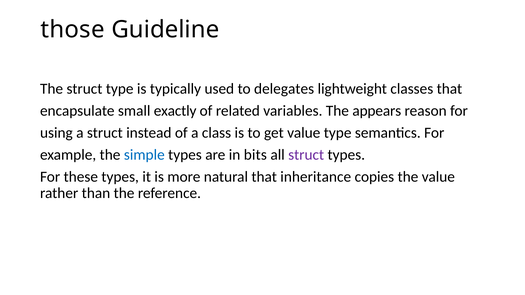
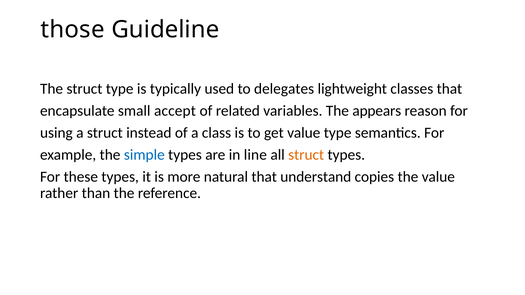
exactly: exactly -> accept
bits: bits -> line
struct at (306, 155) colour: purple -> orange
inheritance: inheritance -> understand
